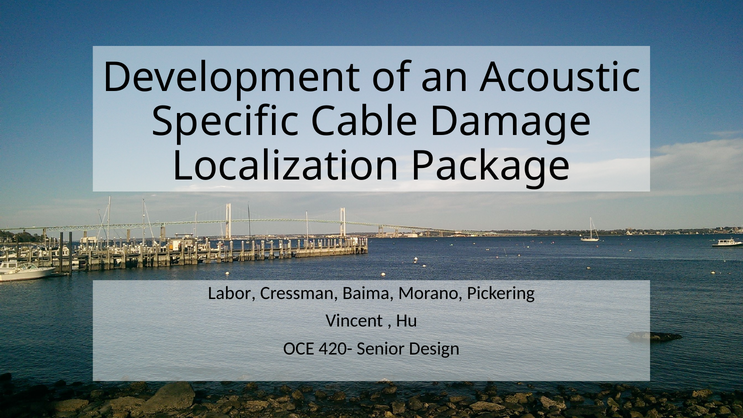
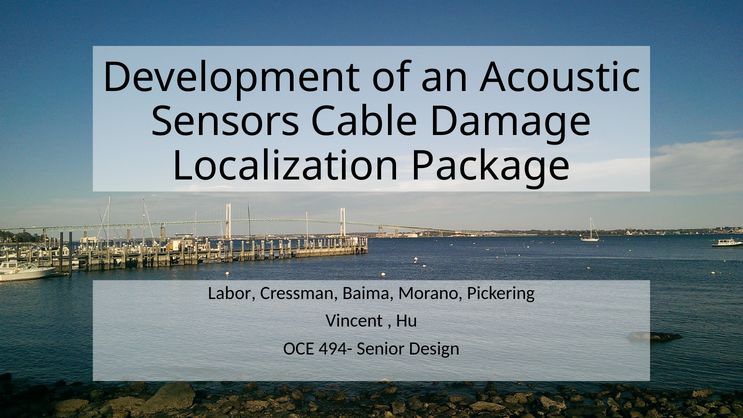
Specific: Specific -> Sensors
420-: 420- -> 494-
